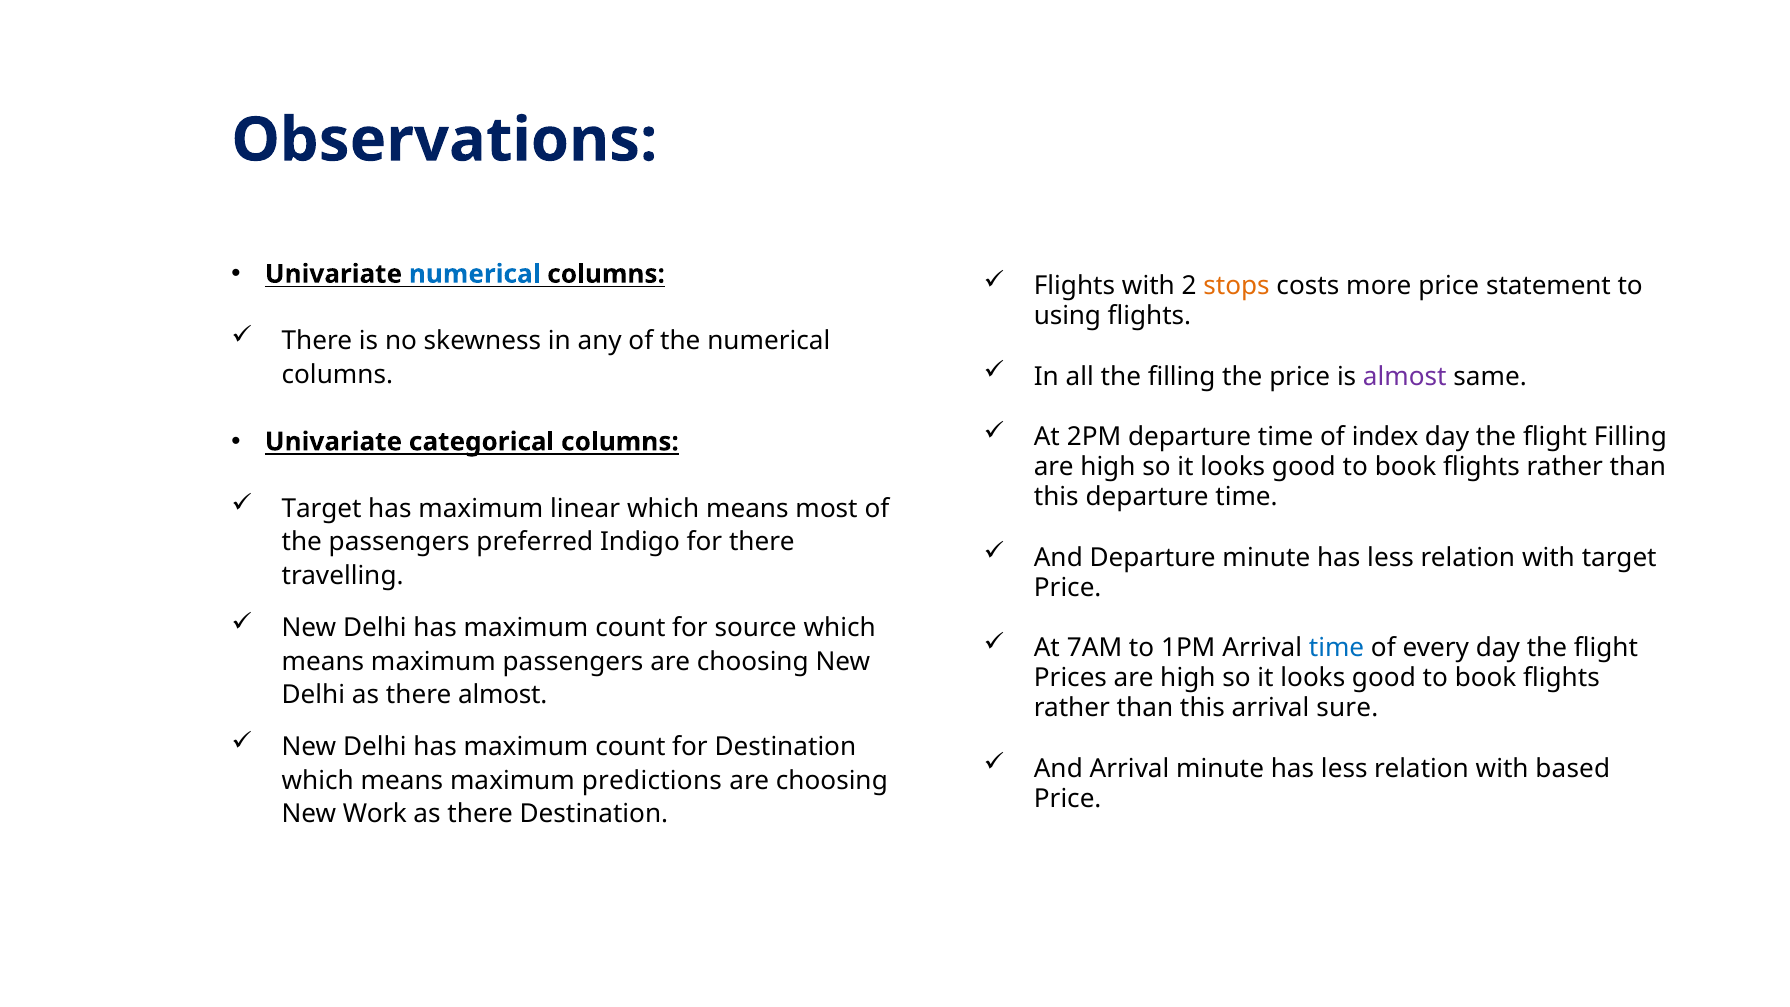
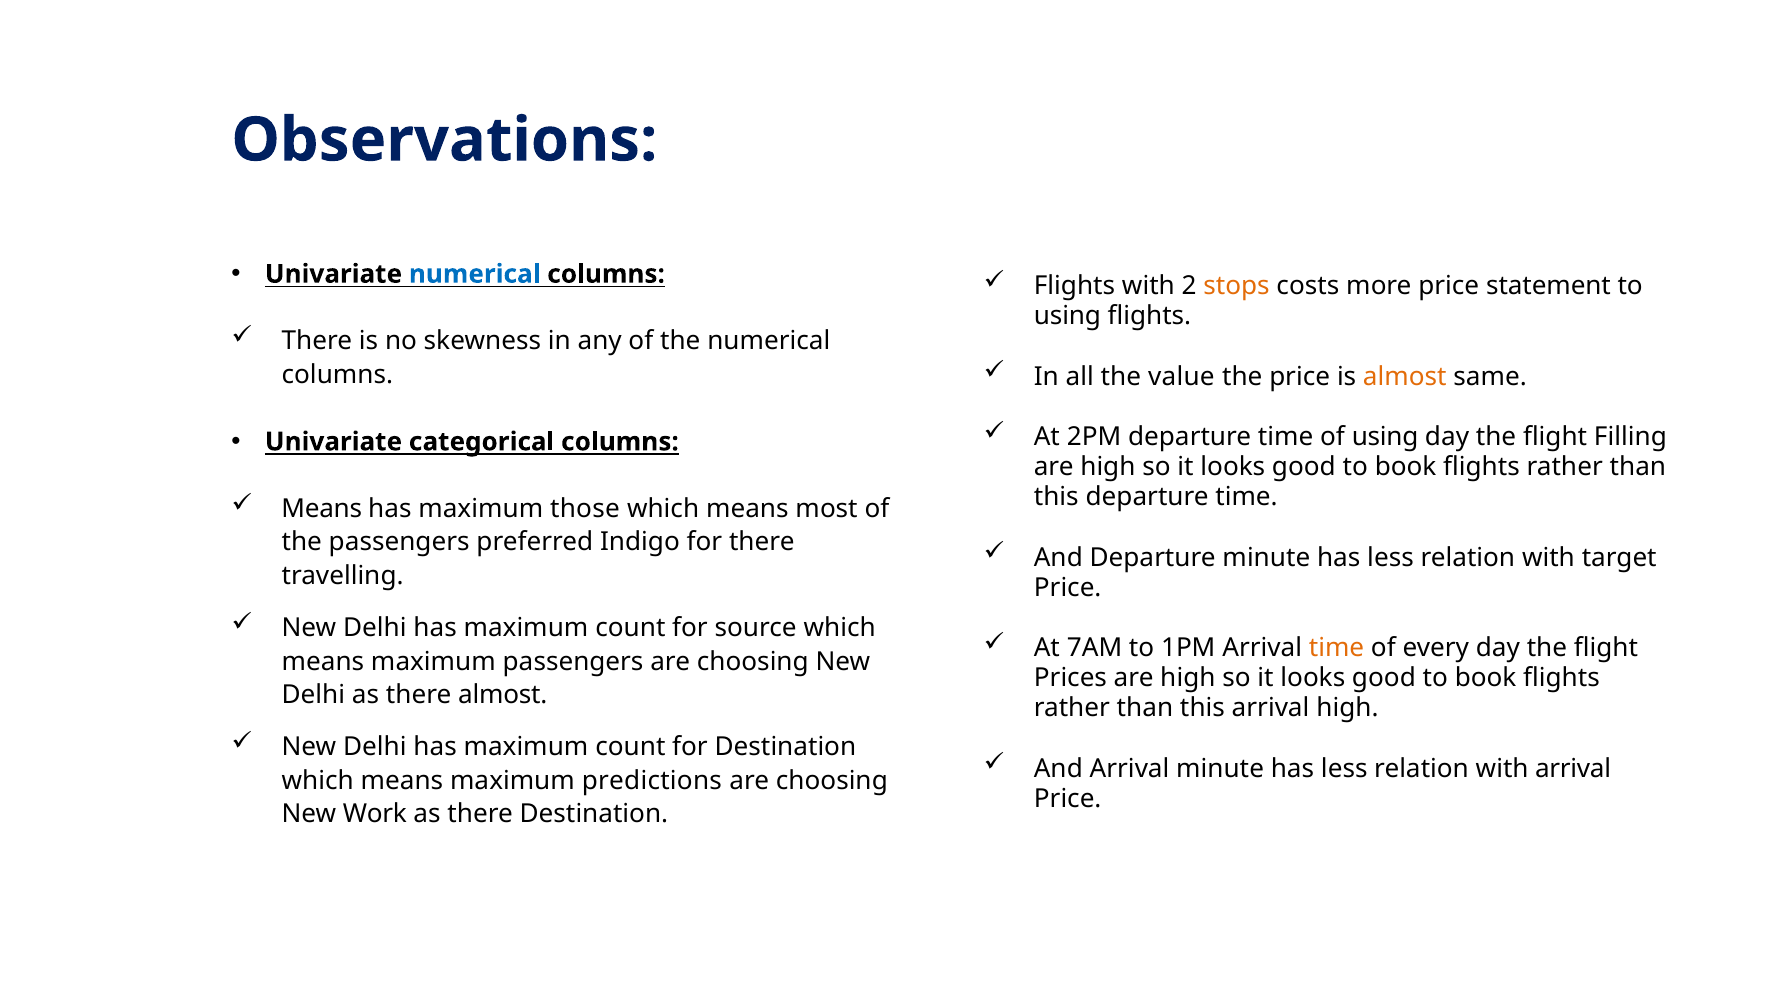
the filling: filling -> value
almost at (1405, 376) colour: purple -> orange
of index: index -> using
Target at (322, 509): Target -> Means
linear: linear -> those
time at (1337, 648) colour: blue -> orange
arrival sure: sure -> high
with based: based -> arrival
